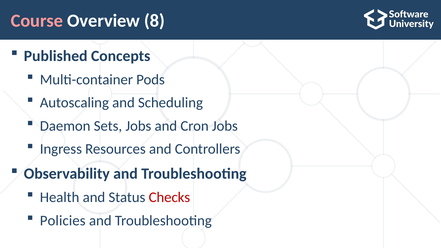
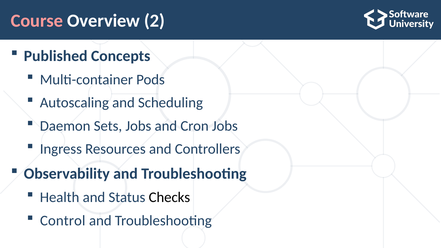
8: 8 -> 2
Checks colour: red -> black
Policies: Policies -> Control
